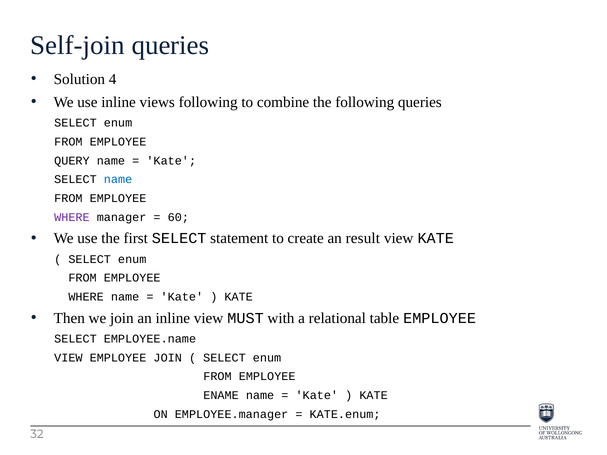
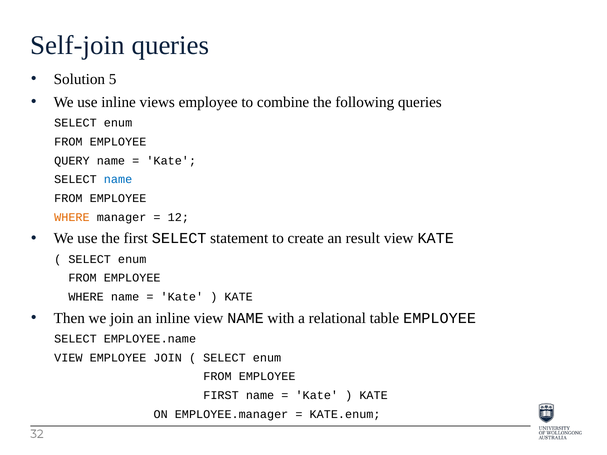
4: 4 -> 5
views following: following -> employee
WHERE at (72, 217) colour: purple -> orange
60: 60 -> 12
view MUST: MUST -> NAME
ENAME at (221, 396): ENAME -> FIRST
